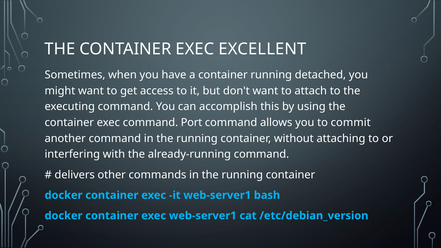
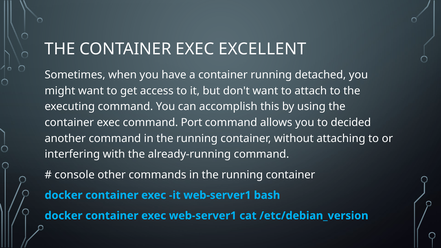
commit: commit -> decided
delivers: delivers -> console
